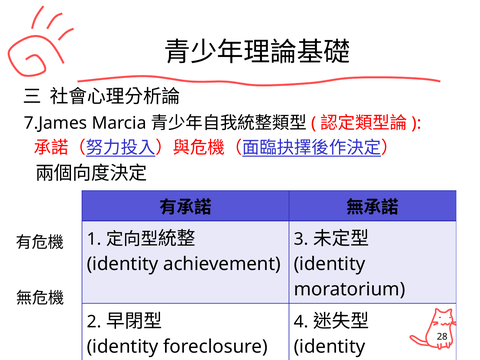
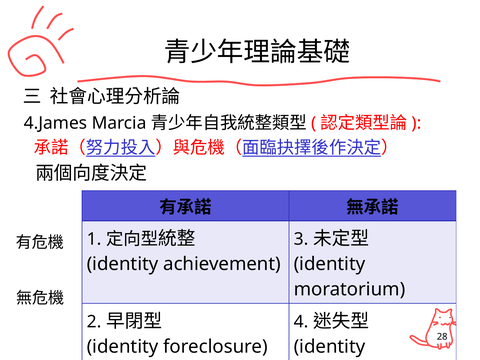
7.James: 7.James -> 4.James
